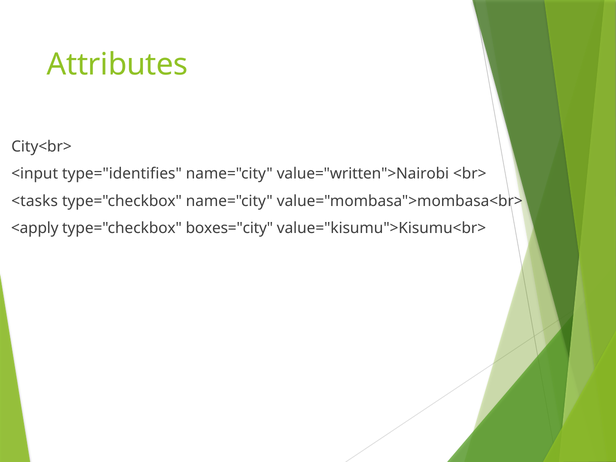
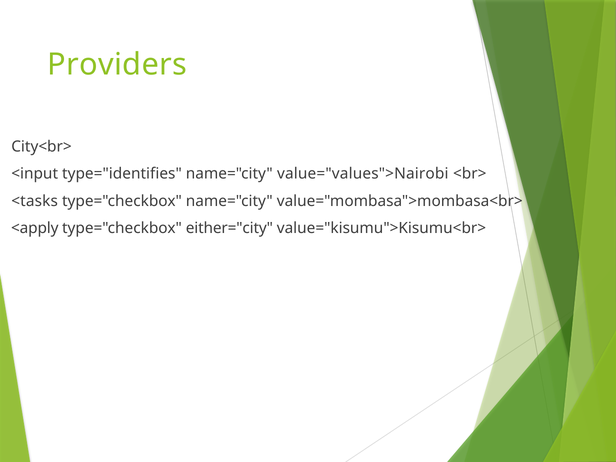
Attributes: Attributes -> Providers
value="written">Nairobi: value="written">Nairobi -> value="values">Nairobi
boxes="city: boxes="city -> either="city
